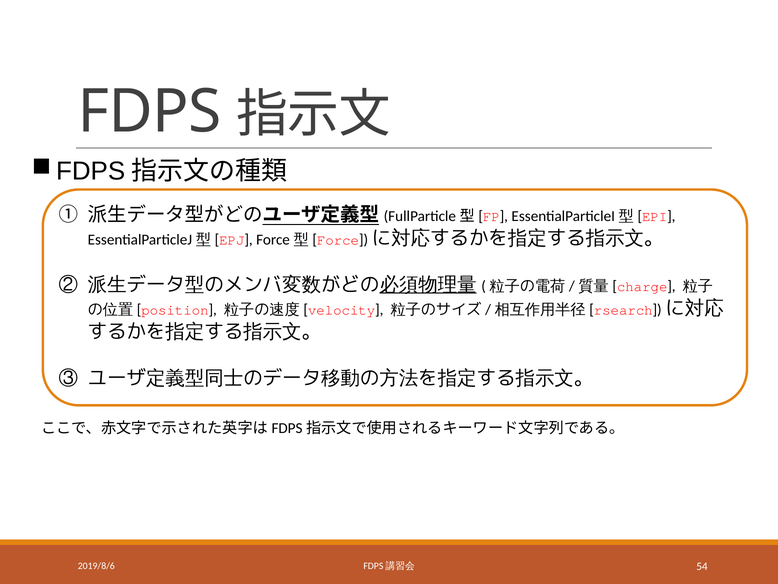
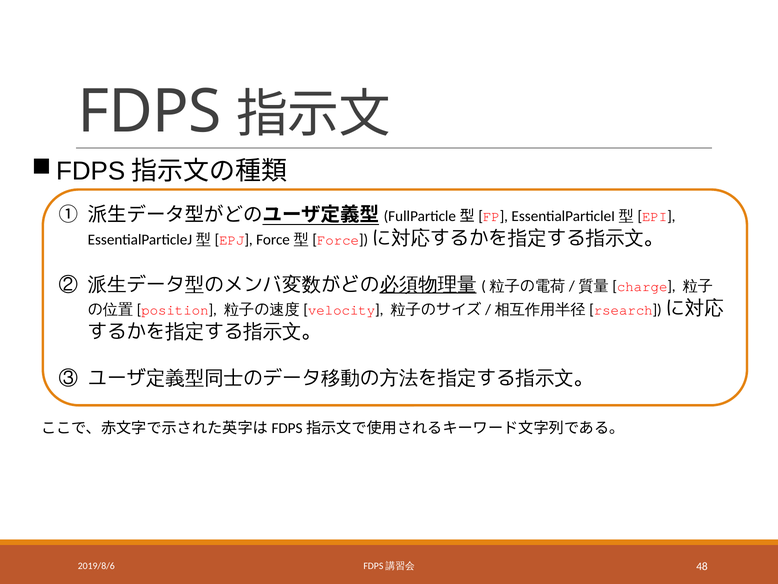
54: 54 -> 48
